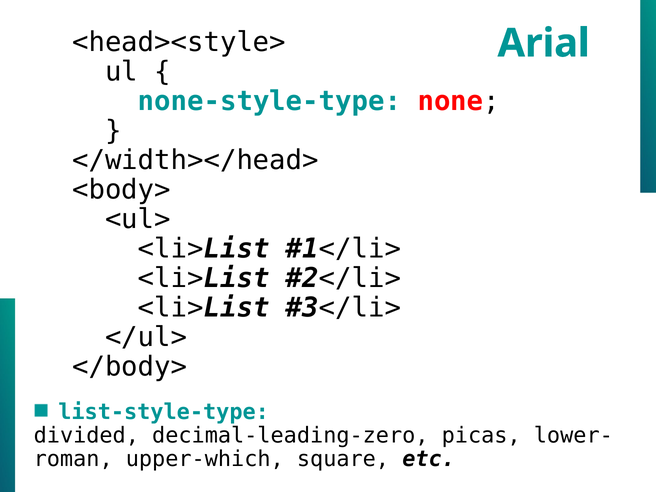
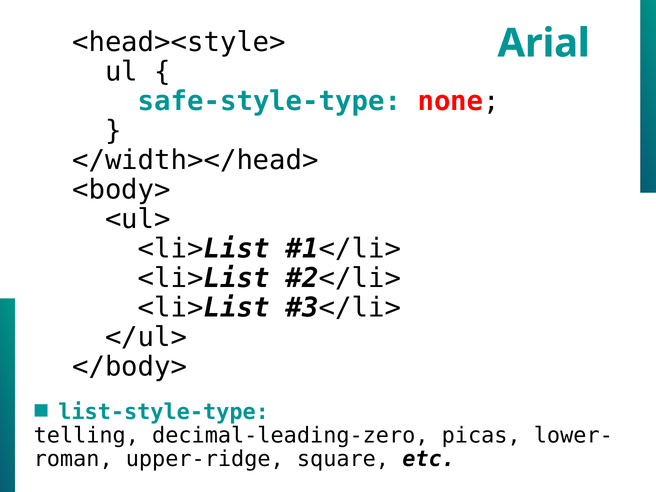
none-style-type: none-style-type -> safe-style-type
divided: divided -> telling
upper-which: upper-which -> upper-ridge
